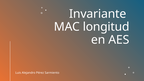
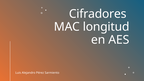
Invariante: Invariante -> Cifradores
